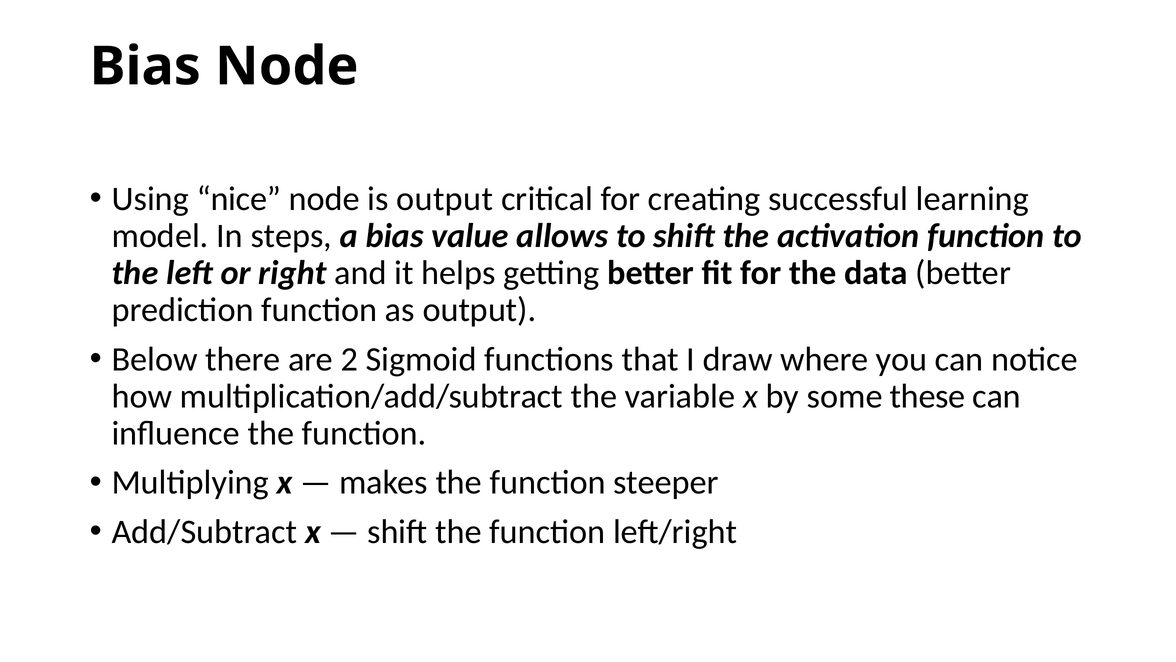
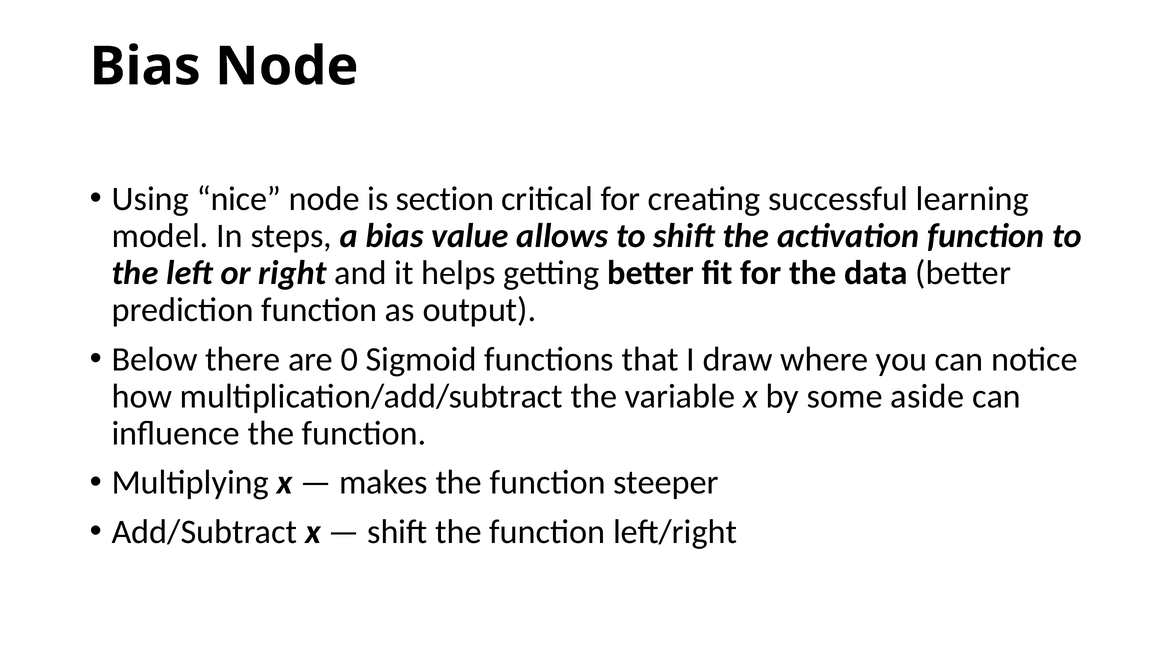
is output: output -> section
2: 2 -> 0
these: these -> aside
